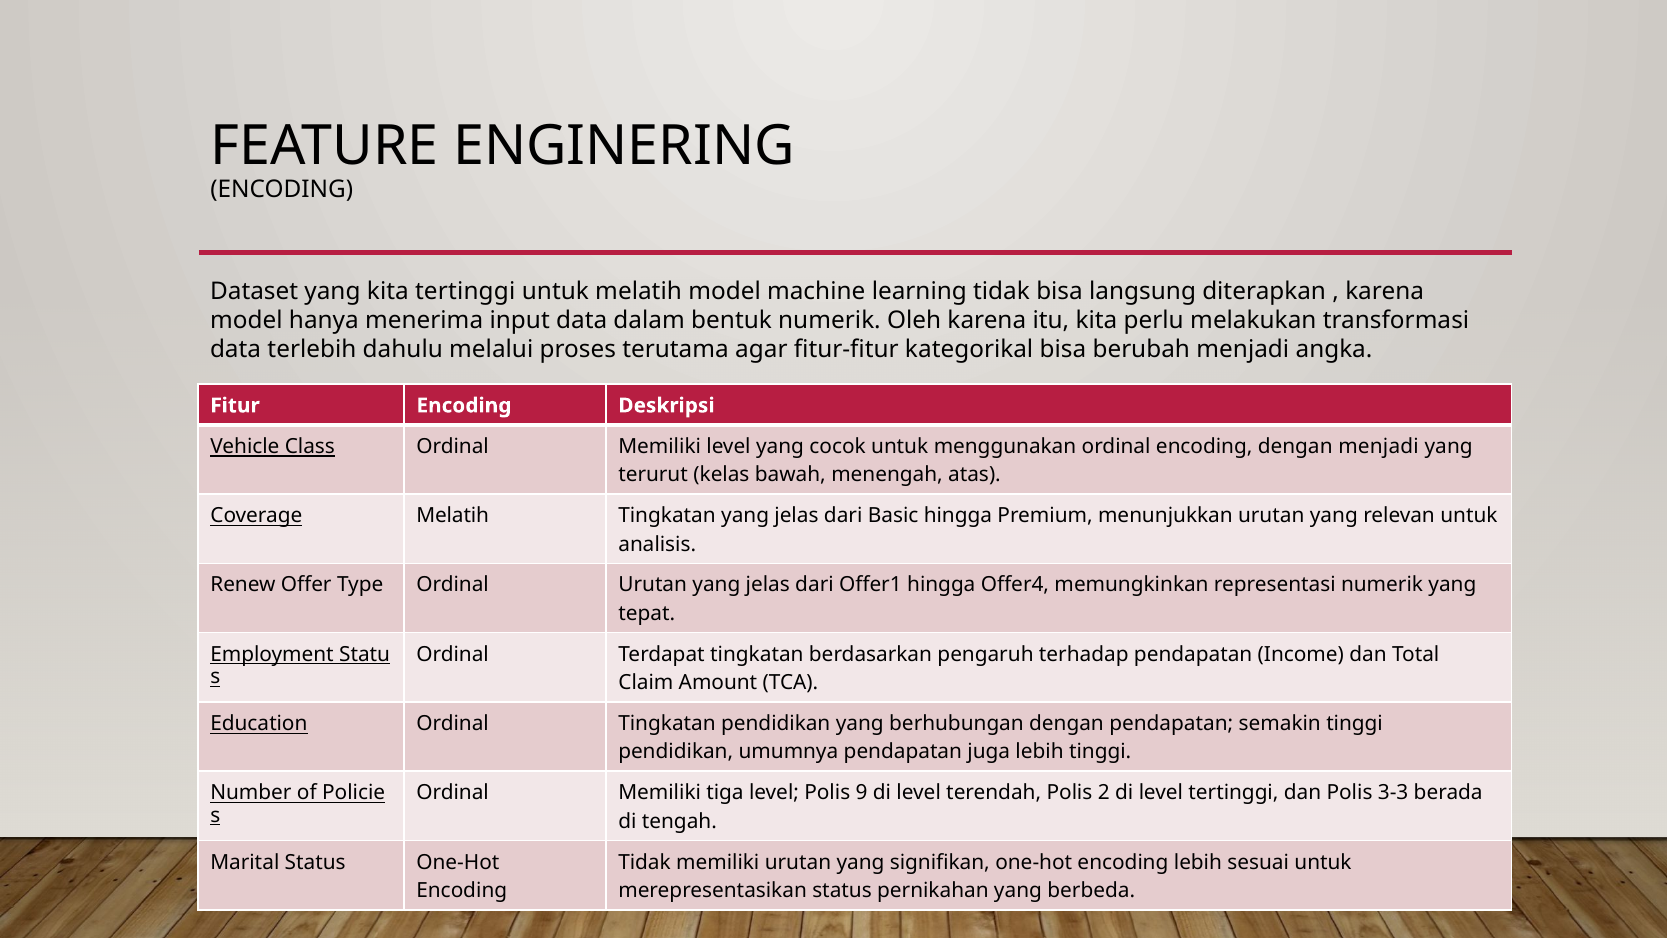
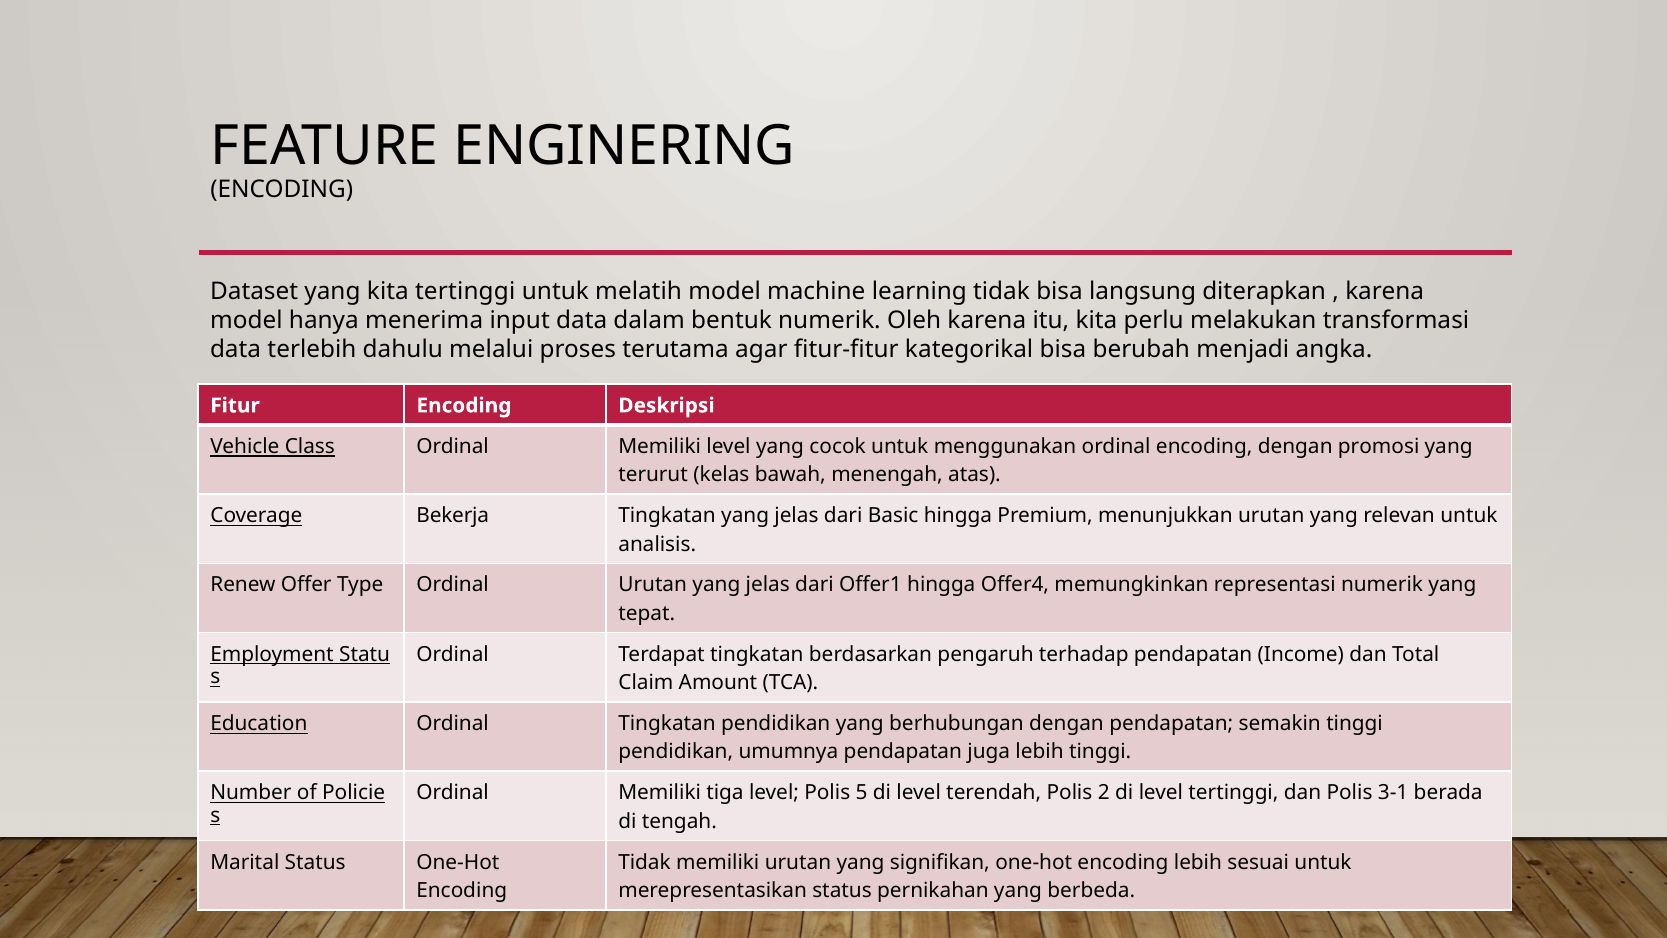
dengan menjadi: menjadi -> promosi
Coverage Melatih: Melatih -> Bekerja
9: 9 -> 5
3-3: 3-3 -> 3-1
